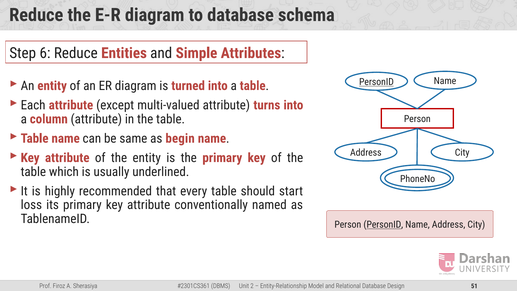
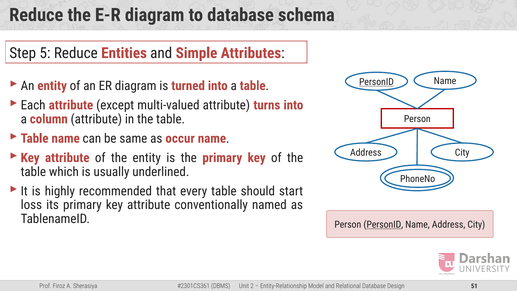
6: 6 -> 5
begin: begin -> occur
